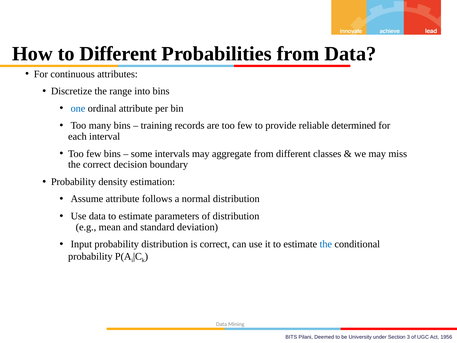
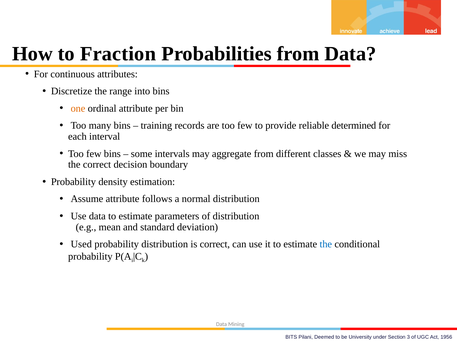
to Different: Different -> Fraction
one colour: blue -> orange
Input: Input -> Used
